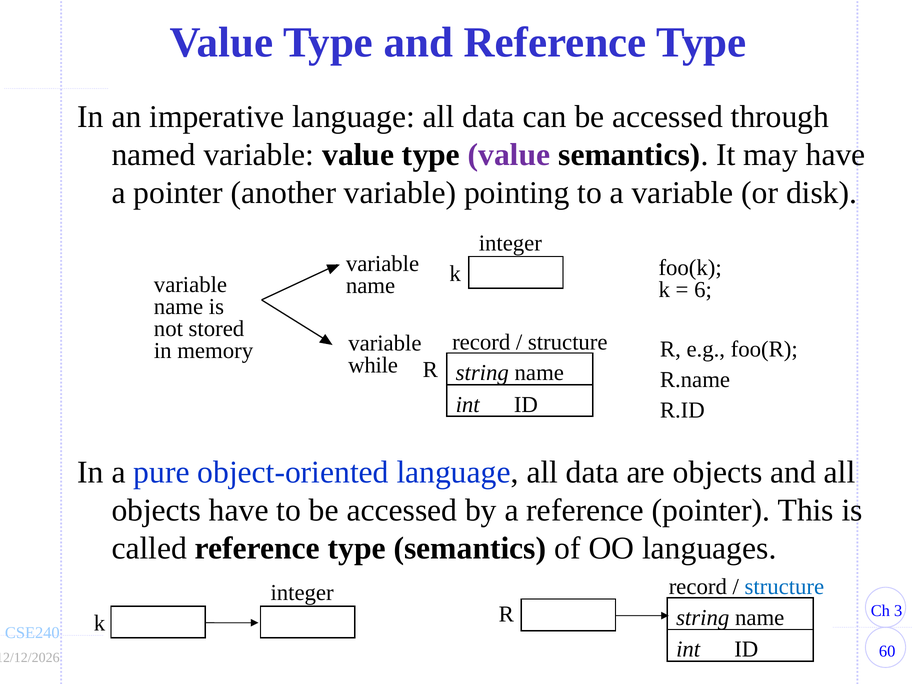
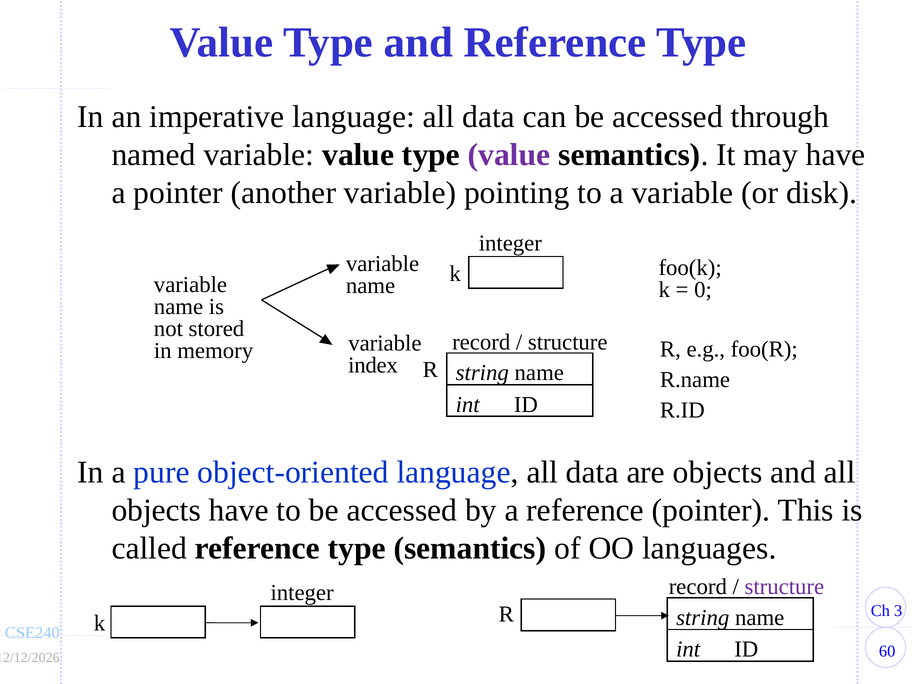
6: 6 -> 0
while: while -> index
structure at (784, 587) colour: blue -> purple
